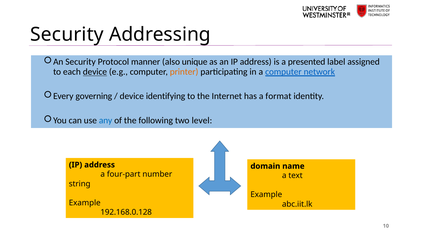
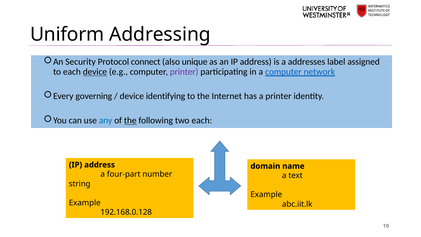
Security at (67, 34): Security -> Uniform
manner: manner -> connect
presented: presented -> addresses
printer at (184, 72) colour: orange -> purple
a format: format -> printer
the at (130, 120) underline: none -> present
two level: level -> each
